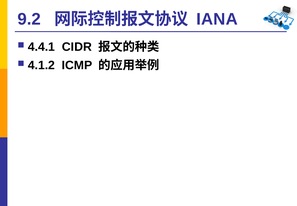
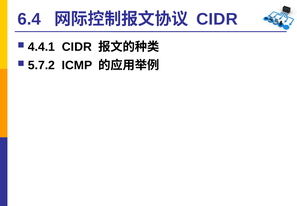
9.2: 9.2 -> 6.4
IANA at (217, 19): IANA -> CIDR
4.1.2: 4.1.2 -> 5.7.2
